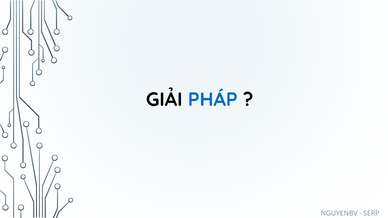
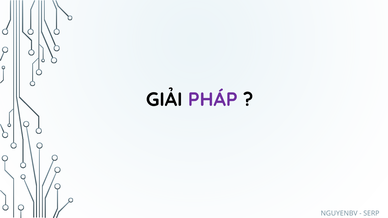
PHÁP colour: blue -> purple
